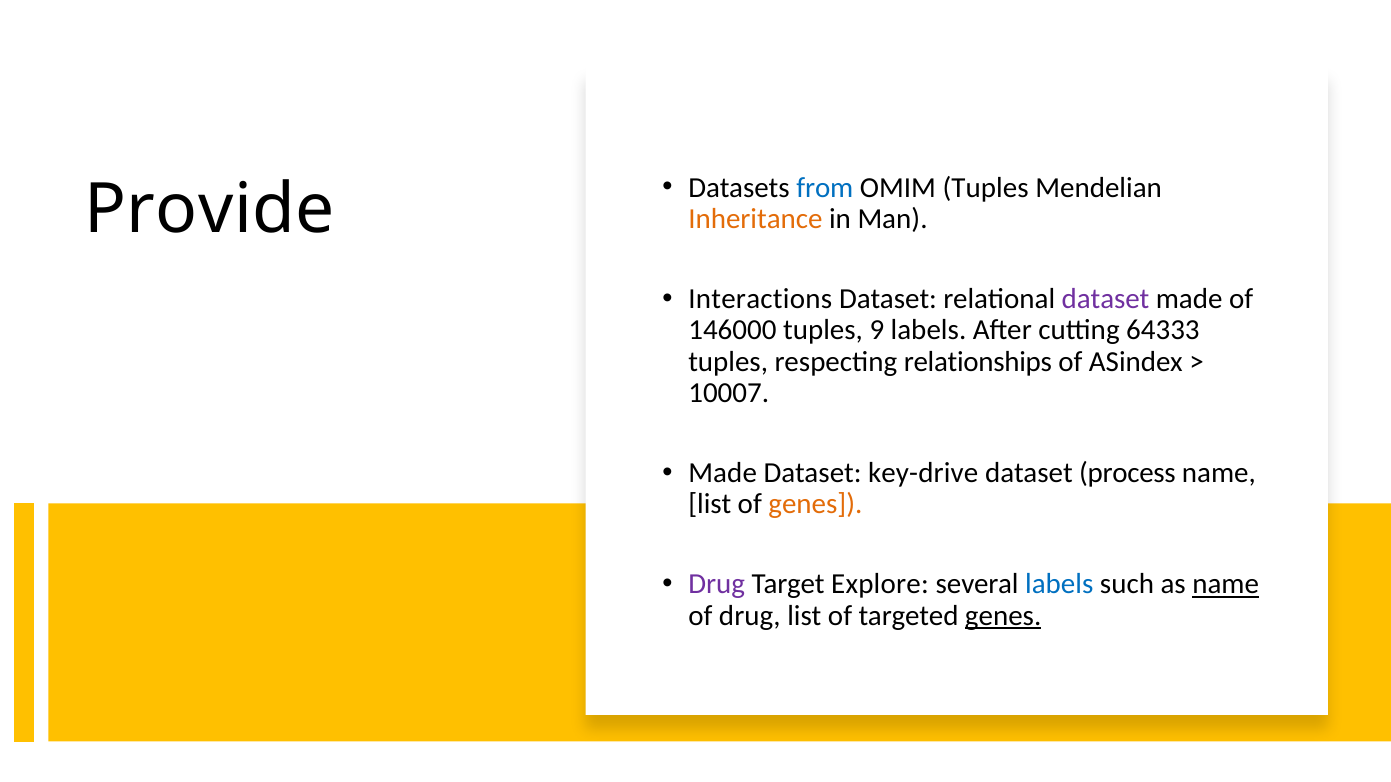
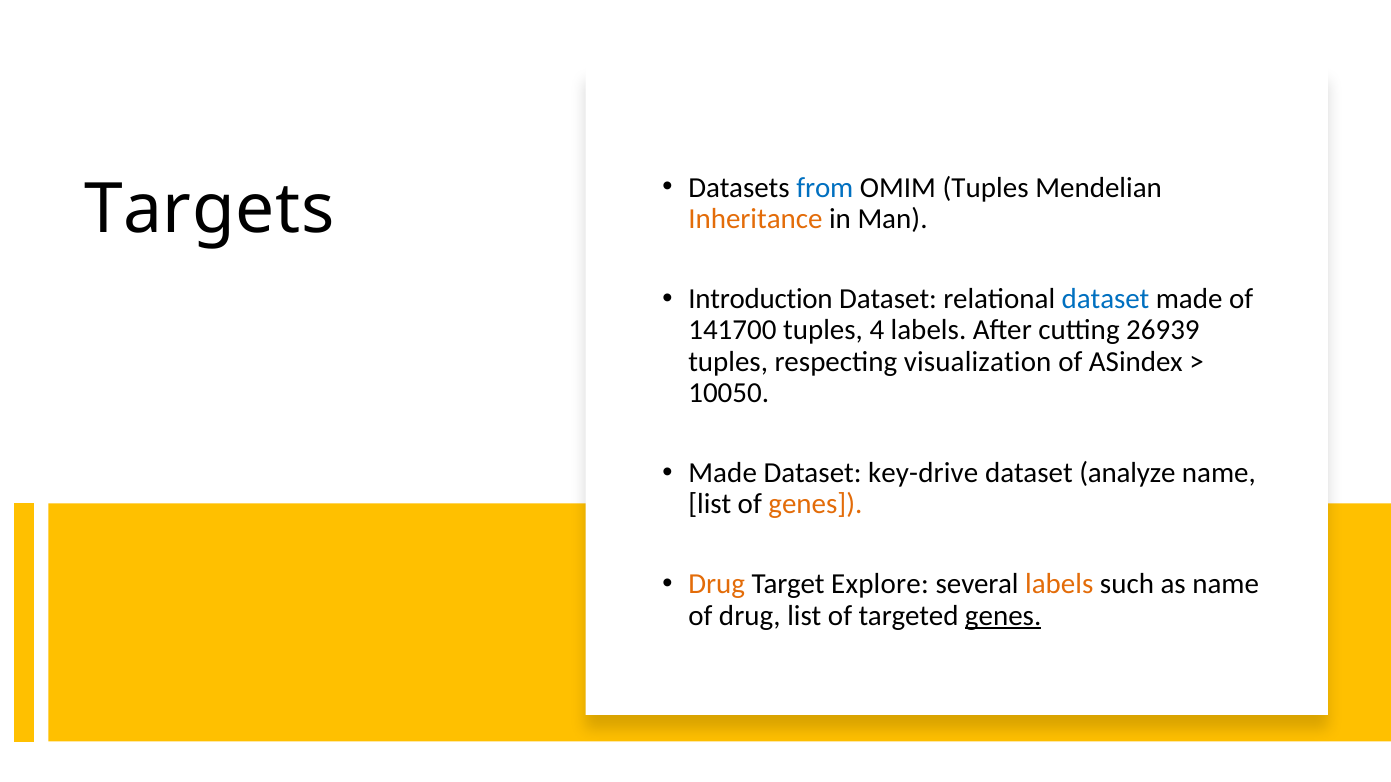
Provide: Provide -> Targets
Interactions: Interactions -> Introduction
dataset at (1106, 299) colour: purple -> blue
146000: 146000 -> 141700
9: 9 -> 4
64333: 64333 -> 26939
relationships: relationships -> visualization
10007: 10007 -> 10050
process: process -> analyze
Drug at (717, 585) colour: purple -> orange
labels at (1059, 585) colour: blue -> orange
name at (1226, 585) underline: present -> none
